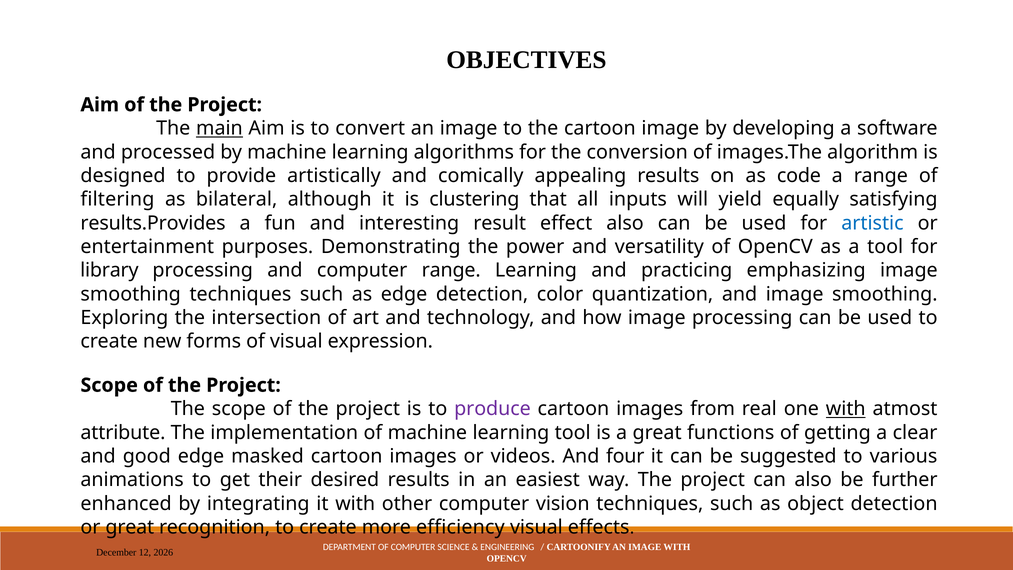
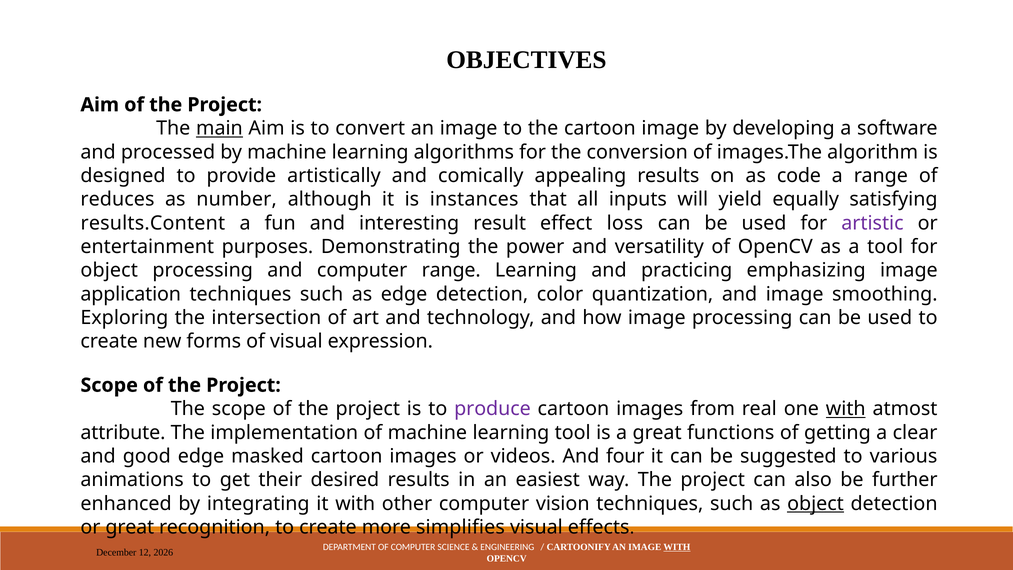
filtering: filtering -> reduces
bilateral: bilateral -> number
clustering: clustering -> instances
results.Provides: results.Provides -> results.Content
effect also: also -> loss
artistic colour: blue -> purple
library at (109, 270): library -> object
smoothing at (131, 294): smoothing -> application
object at (816, 503) underline: none -> present
efficiency: efficiency -> simplifies
WITH at (677, 547) underline: none -> present
